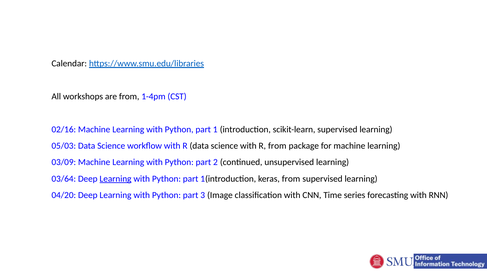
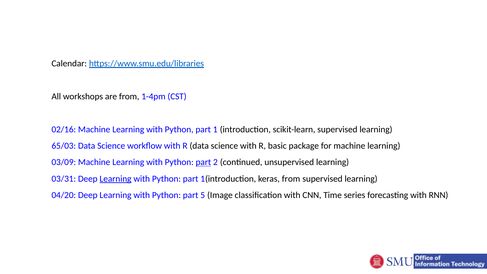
05/03: 05/03 -> 65/03
R from: from -> basic
part at (203, 162) underline: none -> present
03/64: 03/64 -> 03/31
3: 3 -> 5
